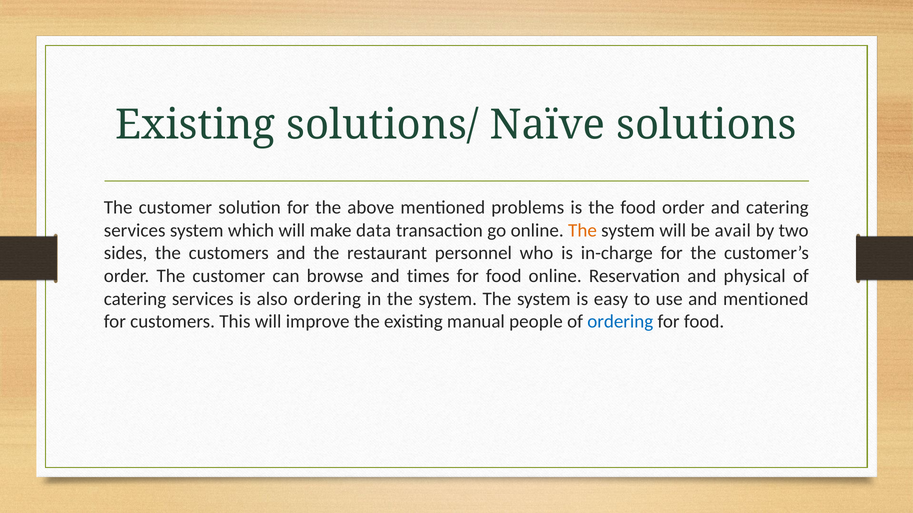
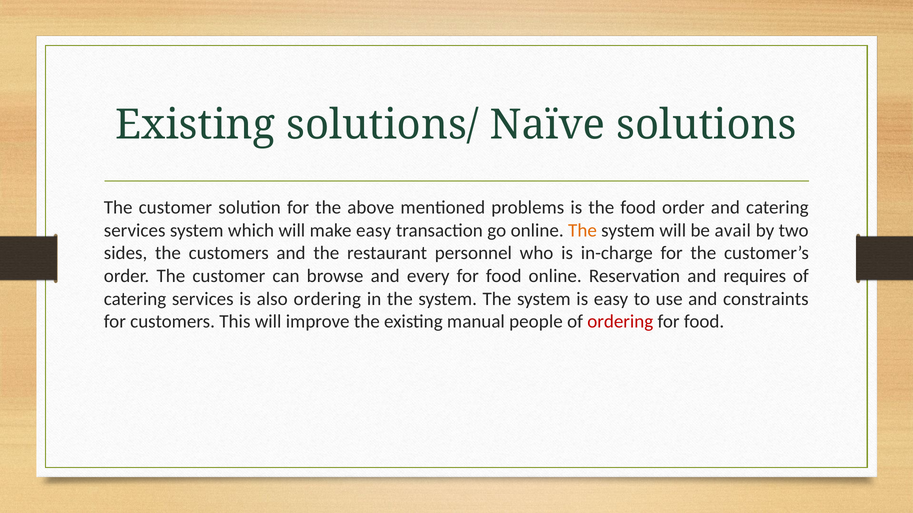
make data: data -> easy
times: times -> every
physical: physical -> requires
and mentioned: mentioned -> constraints
ordering at (620, 322) colour: blue -> red
